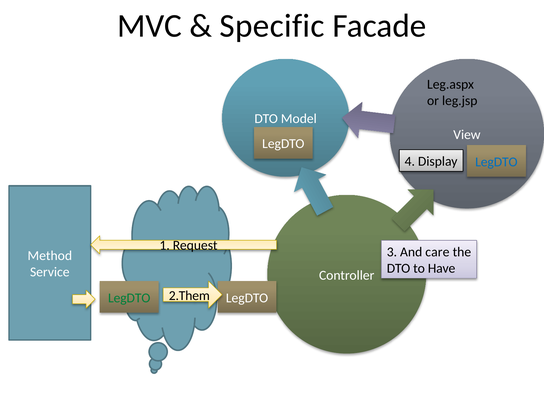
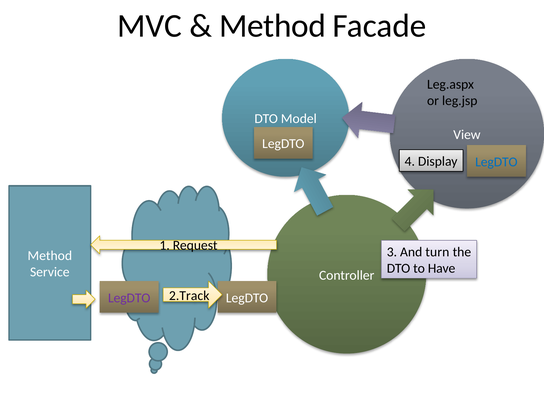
Specific at (272, 26): Specific -> Method
care: care -> turn
2.Them: 2.Them -> 2.Track
LegDTO at (129, 298) colour: green -> purple
